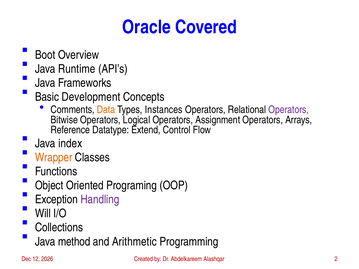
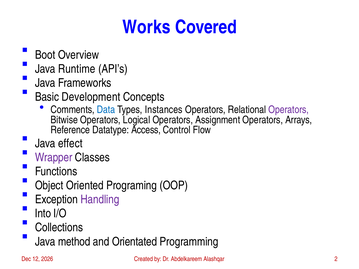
Oracle: Oracle -> Works
Data colour: orange -> blue
Extend: Extend -> Access
index: index -> effect
Wrapper colour: orange -> purple
Will: Will -> Into
Arithmetic: Arithmetic -> Orientated
